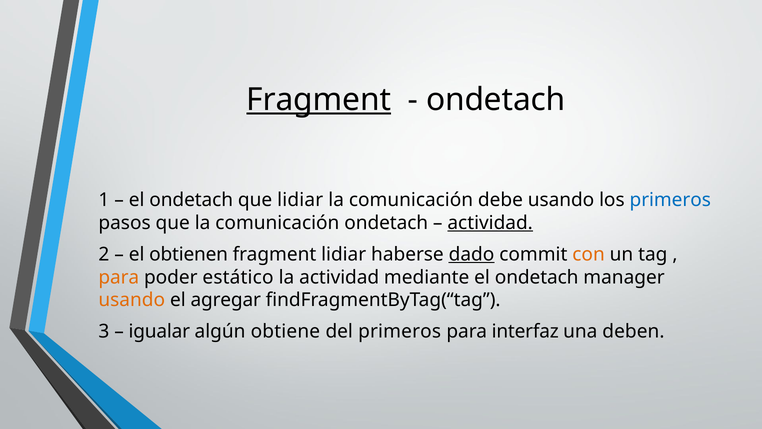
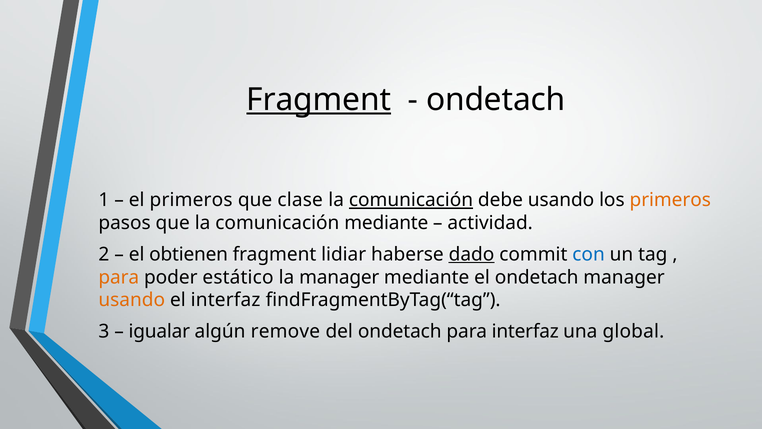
ondetach at (191, 200): ondetach -> primeros
que lidiar: lidiar -> clase
comunicación at (411, 200) underline: none -> present
primeros at (670, 200) colour: blue -> orange
comunicación ondetach: ondetach -> mediante
actividad at (490, 223) underline: present -> none
con colour: orange -> blue
la actividad: actividad -> manager
el agregar: agregar -> interfaz
obtiene: obtiene -> remove
del primeros: primeros -> ondetach
deben: deben -> global
